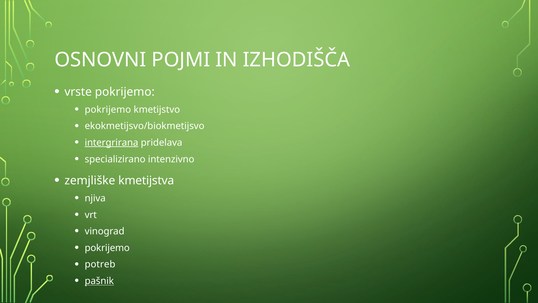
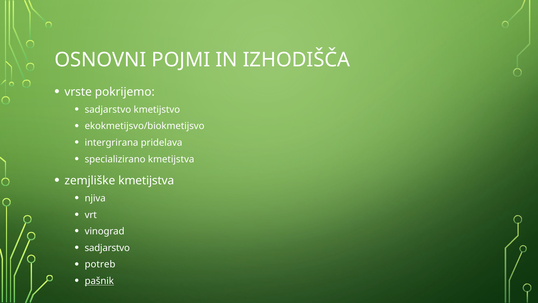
pokrijemo at (108, 109): pokrijemo -> sadjarstvo
intergrirana underline: present -> none
specializirano intenzivno: intenzivno -> kmetijstva
pokrijemo at (107, 248): pokrijemo -> sadjarstvo
